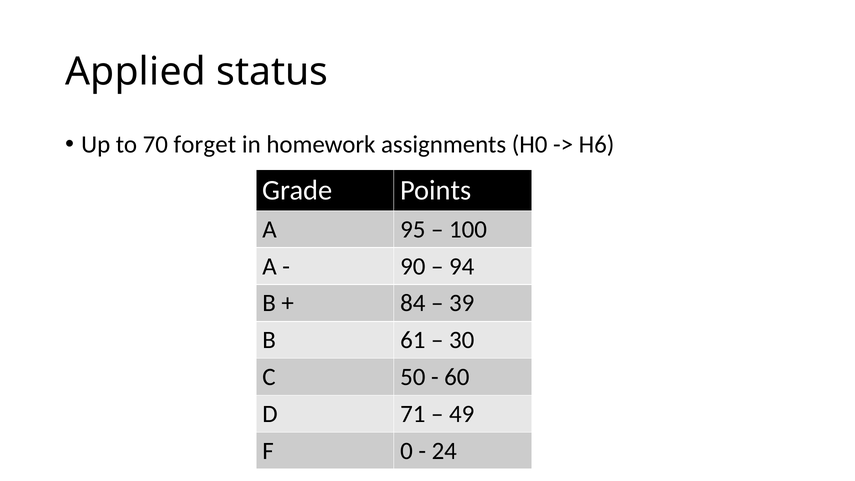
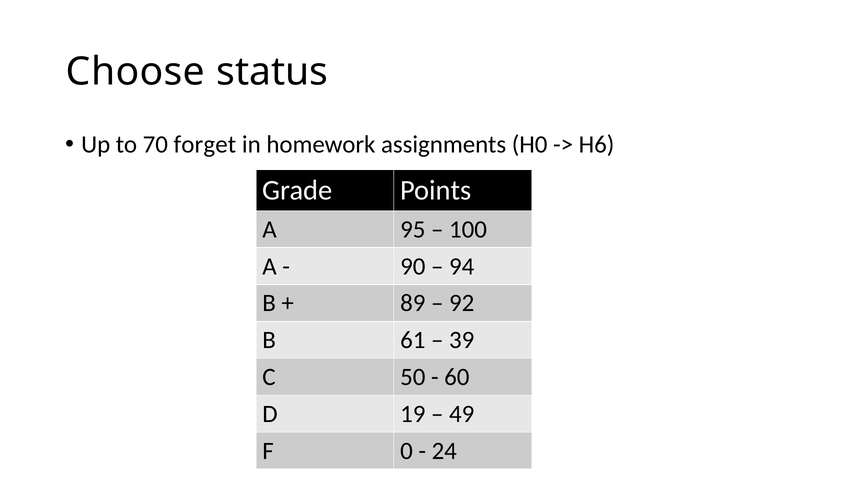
Applied: Applied -> Choose
84: 84 -> 89
39: 39 -> 92
30: 30 -> 39
71: 71 -> 19
